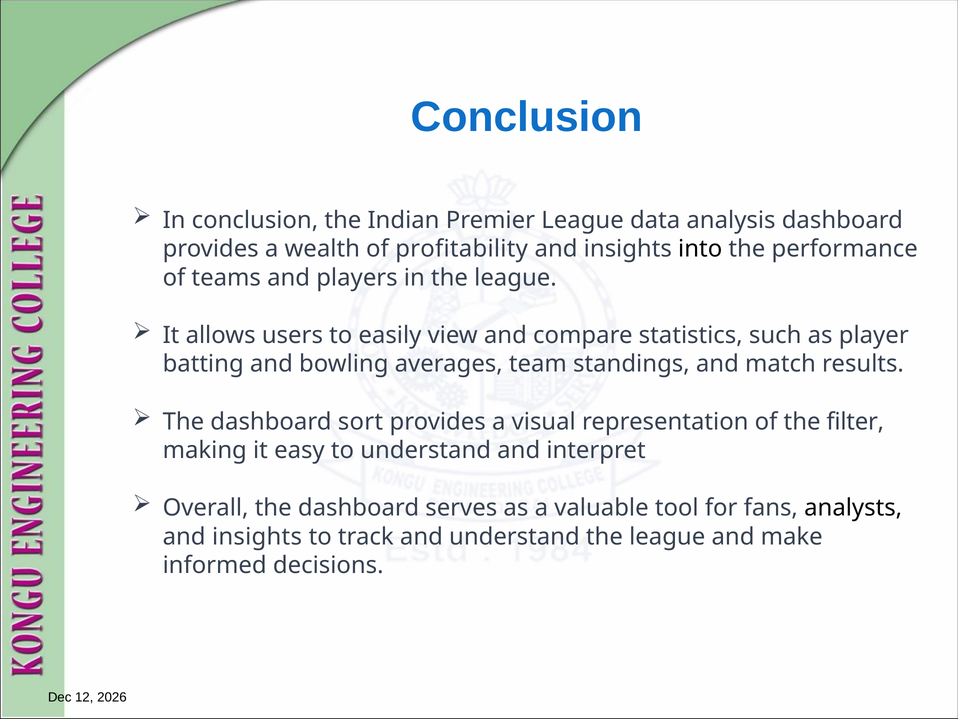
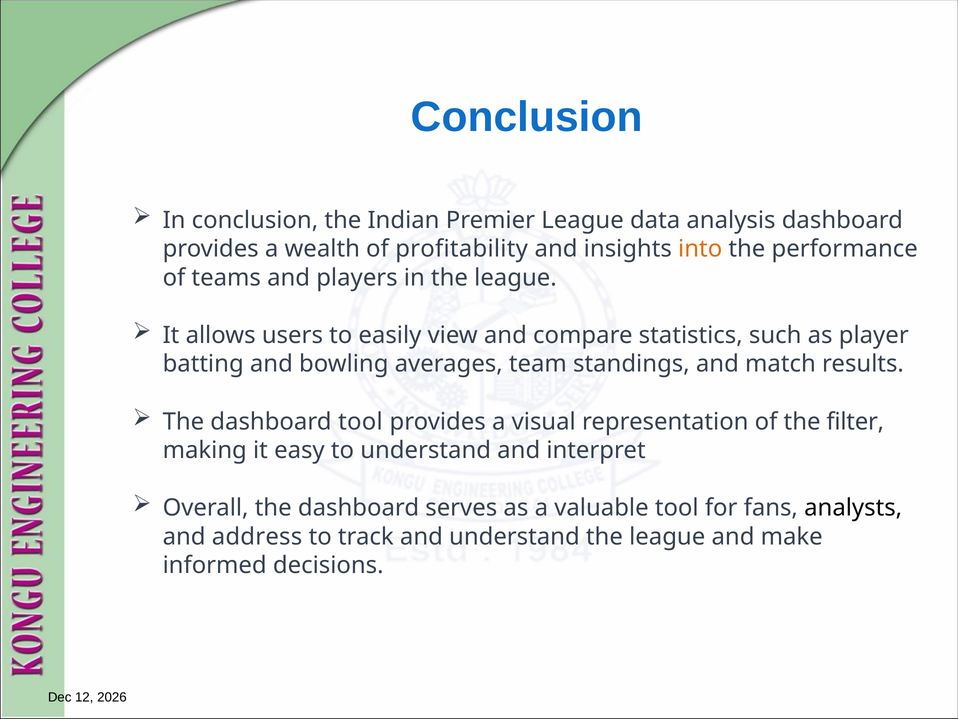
into colour: black -> orange
dashboard sort: sort -> tool
insights at (257, 536): insights -> address
